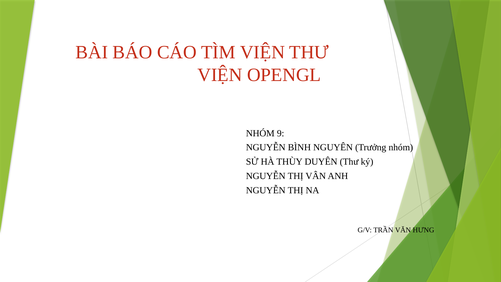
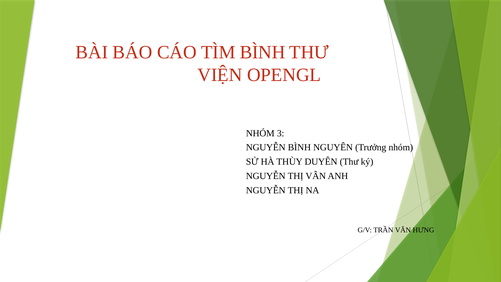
TÌM VIỆN: VIỆN -> BÌNH
9: 9 -> 3
